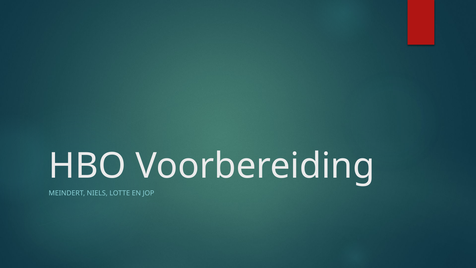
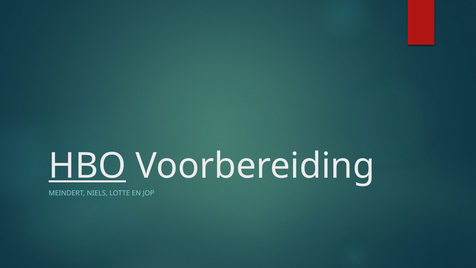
HBO underline: none -> present
